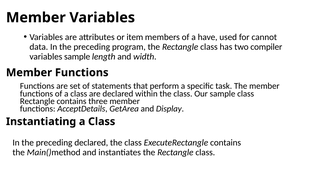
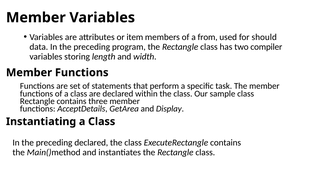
have: have -> from
cannot: cannot -> should
variables sample: sample -> storing
